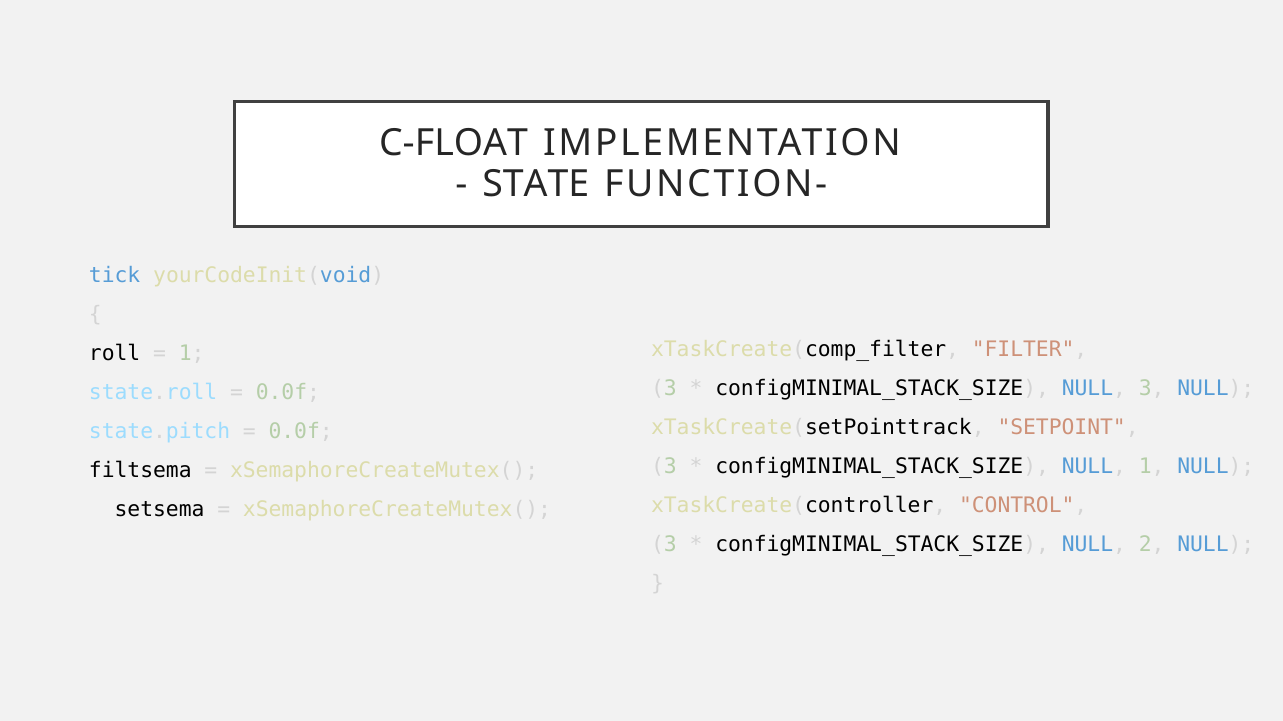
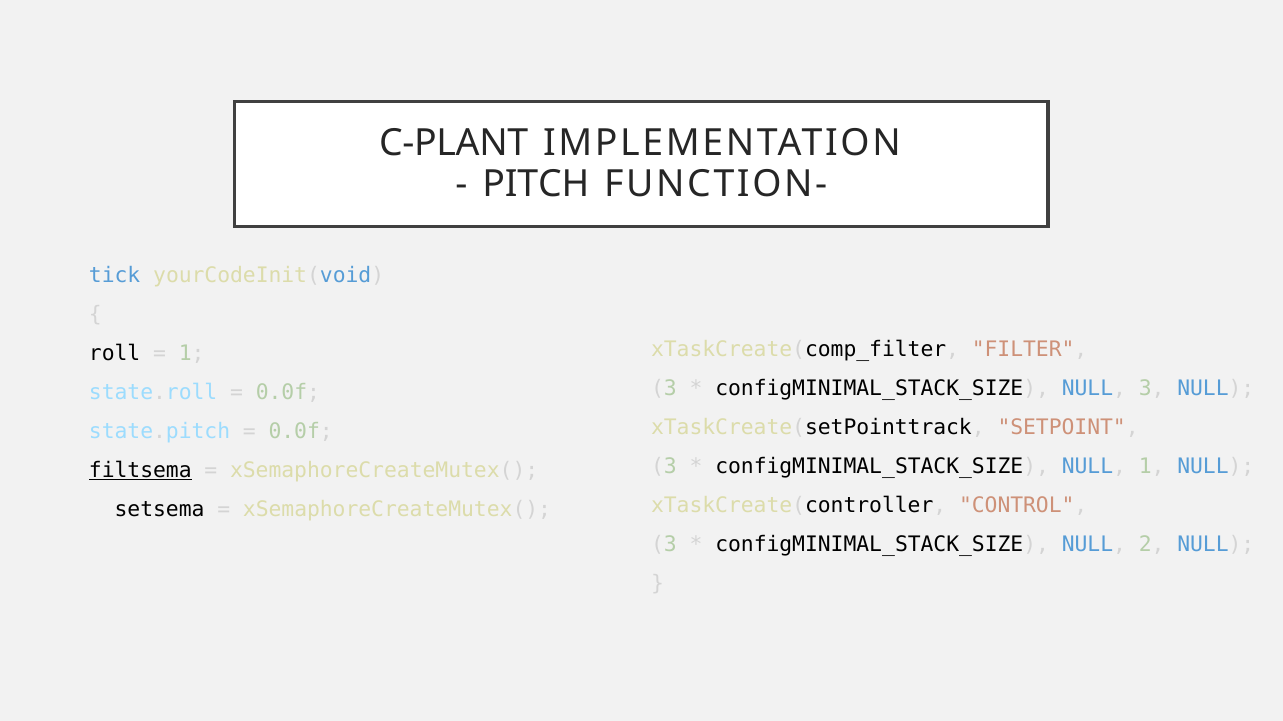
C-FLOAT: C-FLOAT -> C-PLANT
STATE: STATE -> PITCH
filtsema underline: none -> present
